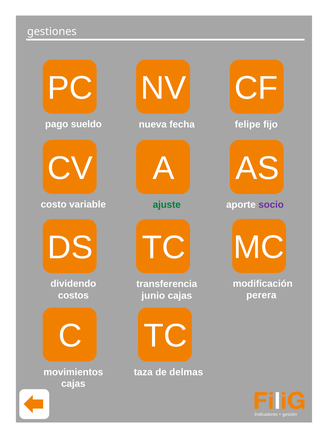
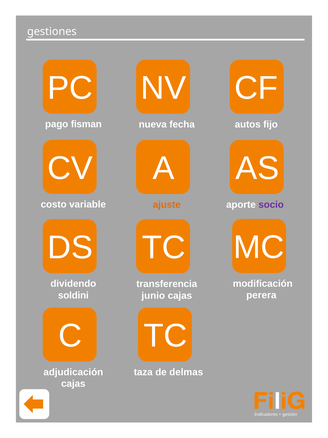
sueldo: sueldo -> fisman
felipe: felipe -> autos
ajuste colour: green -> orange
costos: costos -> soldini
movimientos: movimientos -> adjudicación
